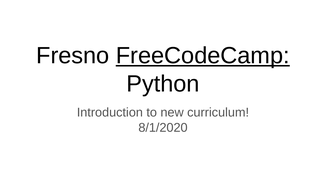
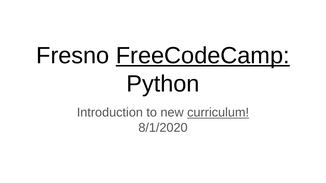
curriculum underline: none -> present
